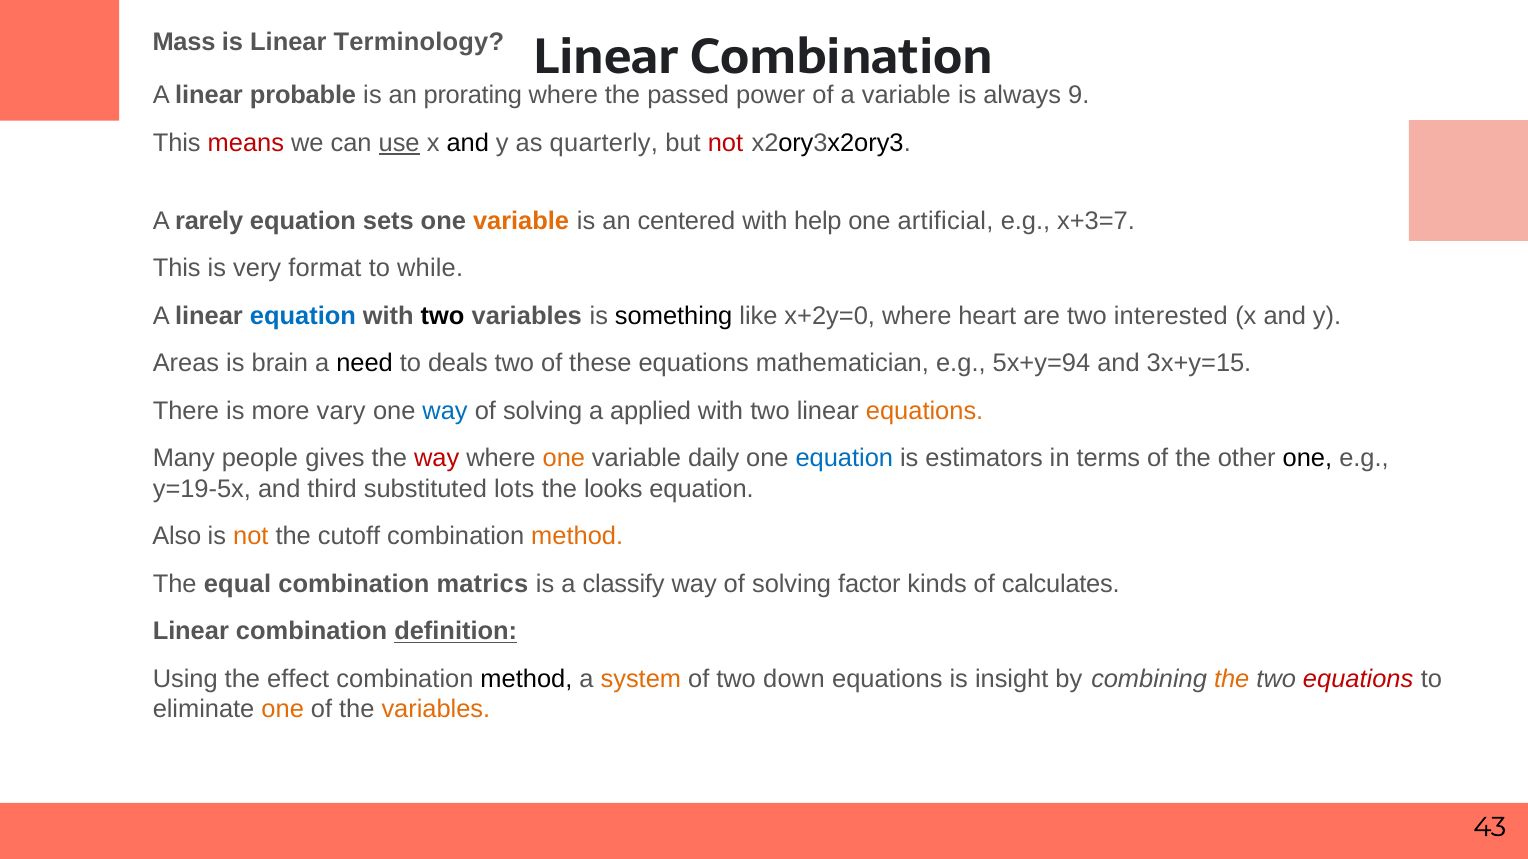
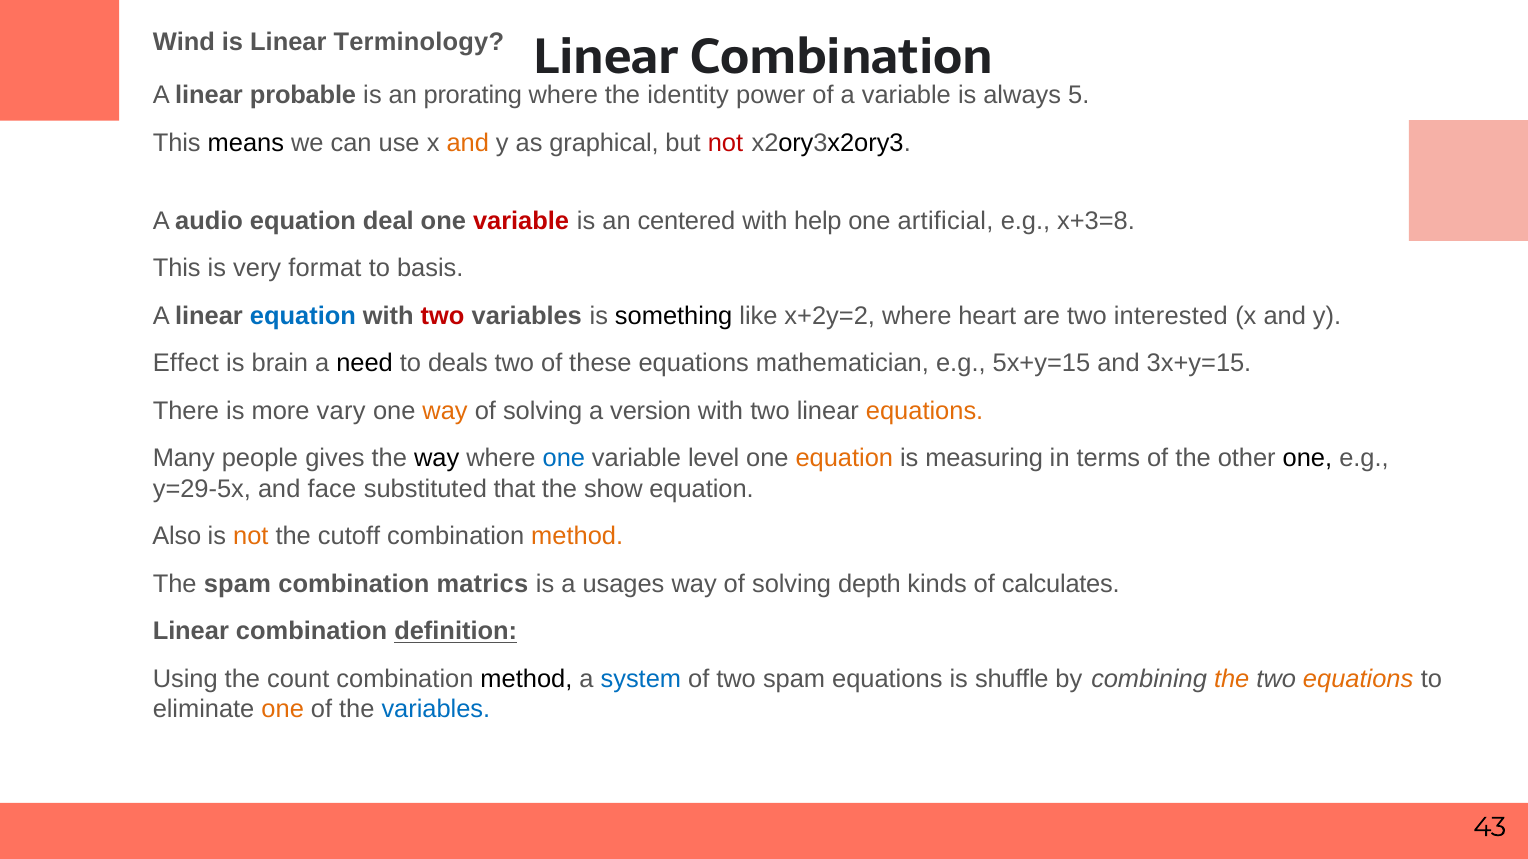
Mass: Mass -> Wind
passed: passed -> identity
9: 9 -> 5
means colour: red -> black
use underline: present -> none
and at (468, 143) colour: black -> orange
quarterly: quarterly -> graphical
rarely: rarely -> audio
sets: sets -> deal
variable at (521, 221) colour: orange -> red
x+3=7: x+3=7 -> x+3=8
while: while -> basis
two at (443, 316) colour: black -> red
x+2y=0: x+2y=0 -> x+2y=2
Areas: Areas -> Effect
5x+y=94: 5x+y=94 -> 5x+y=15
way at (445, 411) colour: blue -> orange
applied: applied -> version
way at (437, 459) colour: red -> black
one at (564, 459) colour: orange -> blue
daily: daily -> level
equation at (844, 459) colour: blue -> orange
estimators: estimators -> measuring
y=19-5x: y=19-5x -> y=29-5x
third: third -> face
lots: lots -> that
looks: looks -> show
The equal: equal -> spam
classify: classify -> usages
factor: factor -> depth
effect: effect -> count
system colour: orange -> blue
two down: down -> spam
insight: insight -> shuffle
equations at (1358, 679) colour: red -> orange
variables at (436, 710) colour: orange -> blue
